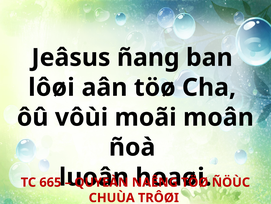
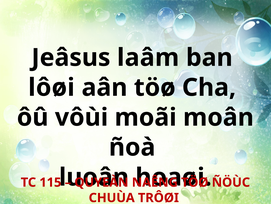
ñang: ñang -> laâm
665: 665 -> 115
